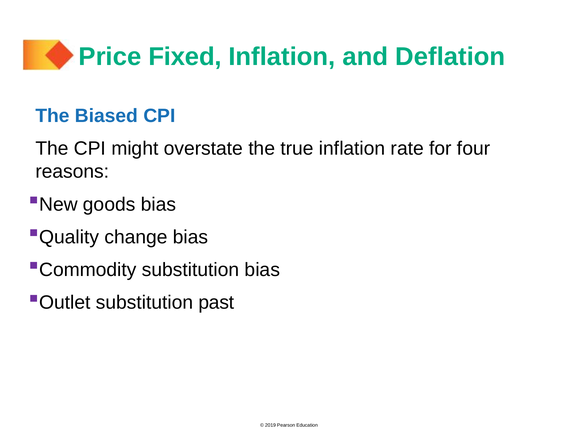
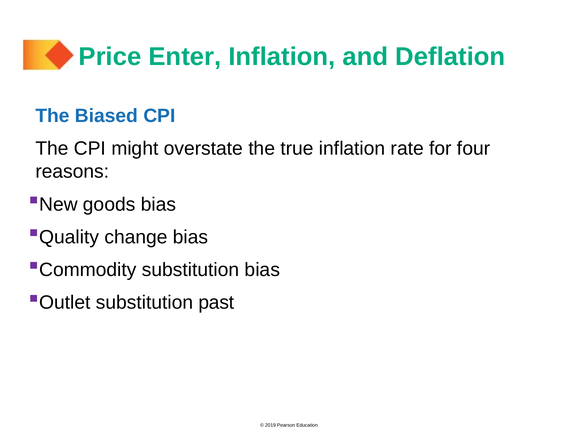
Fixed: Fixed -> Enter
